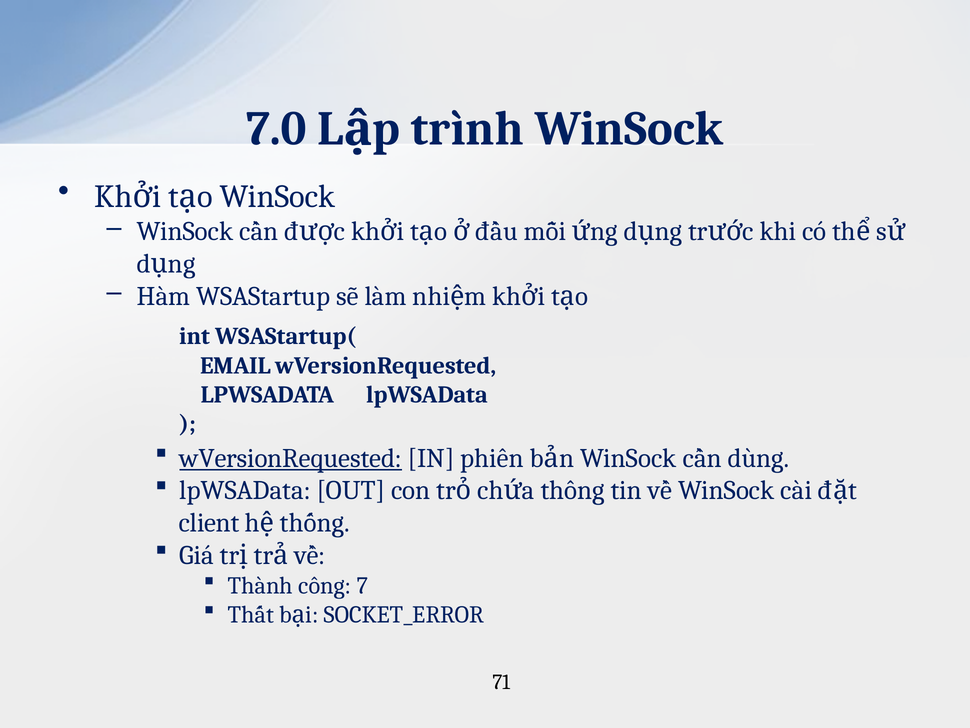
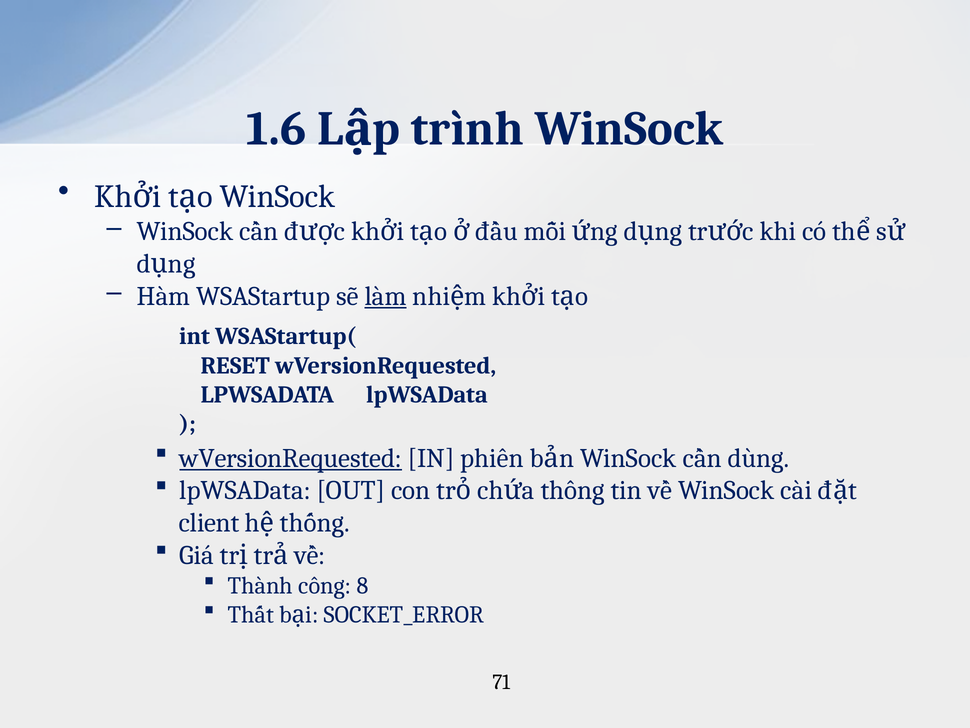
7.0: 7.0 -> 1.6
làm underline: none -> present
EMAIL: EMAIL -> RESET
7: 7 -> 8
